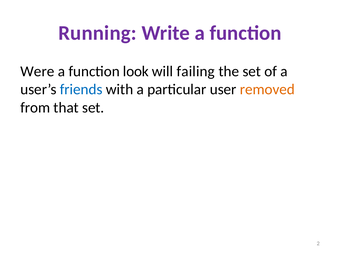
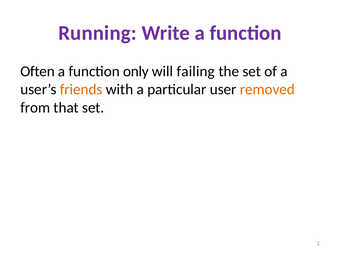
Were: Were -> Often
look: look -> only
friends colour: blue -> orange
